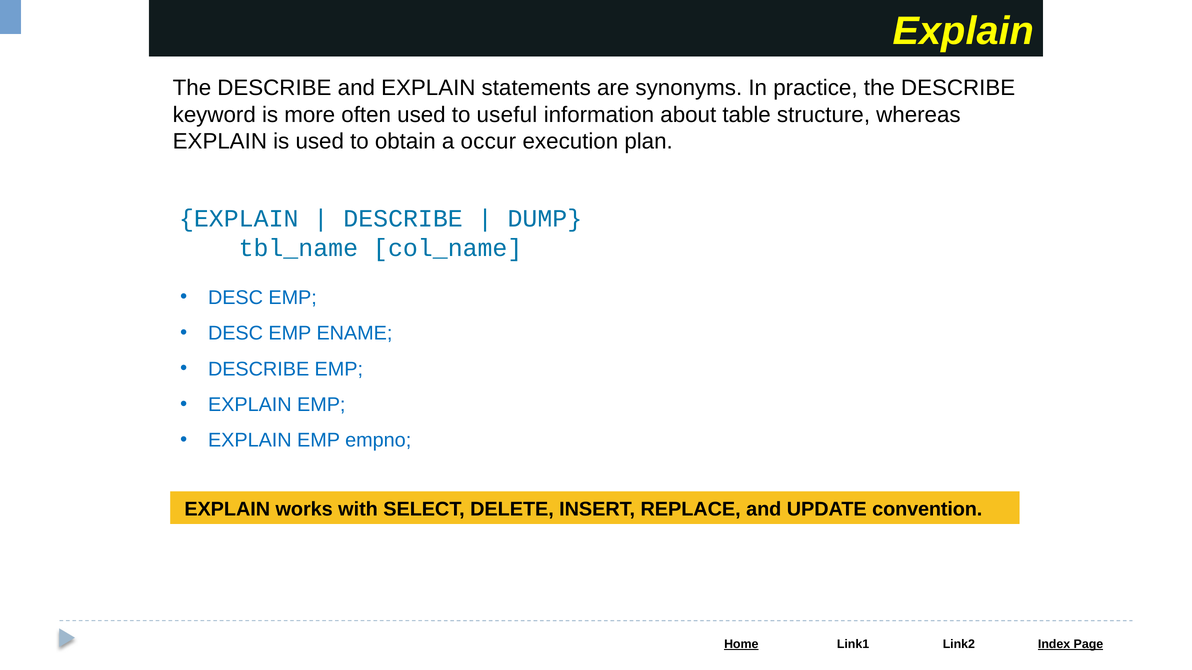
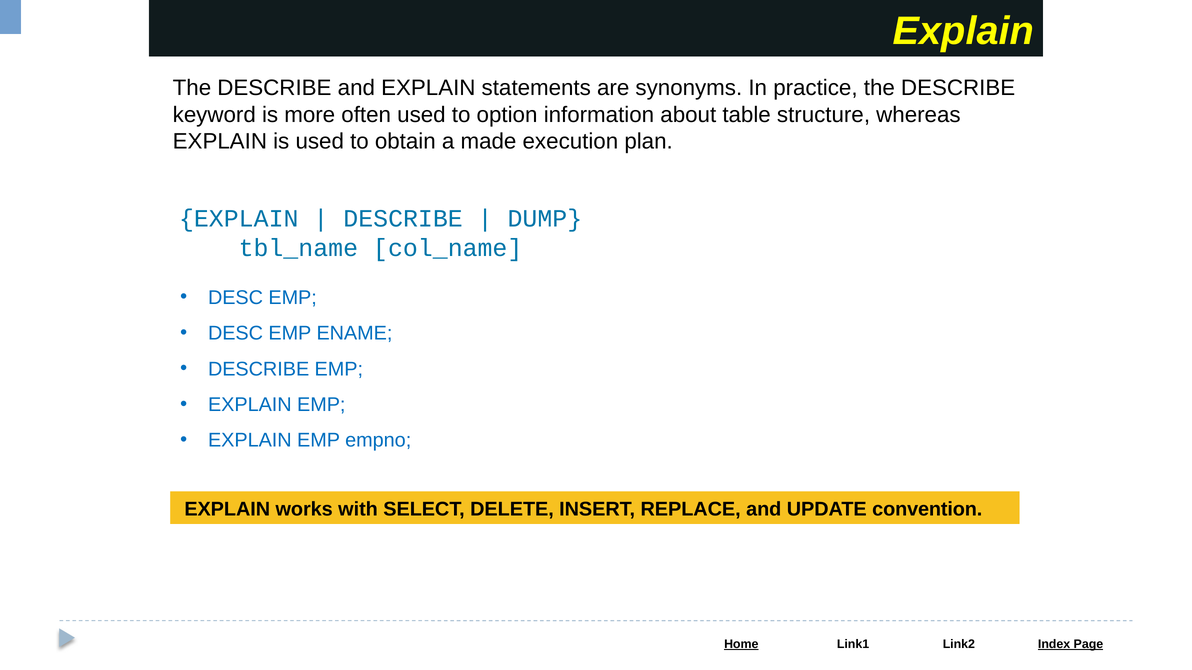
useful: useful -> option
occur: occur -> made
